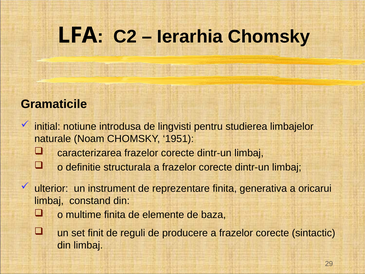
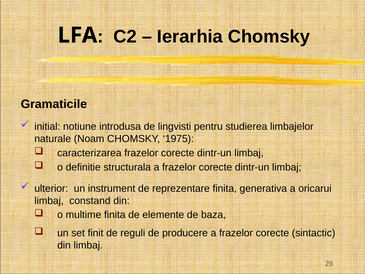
1951: 1951 -> 1975
